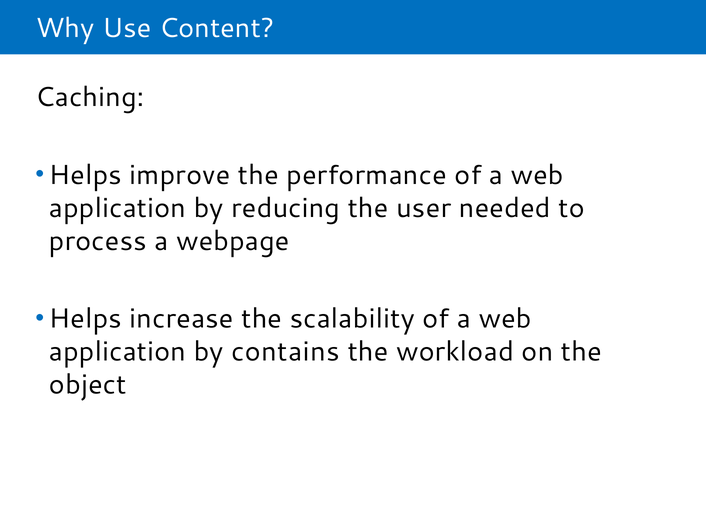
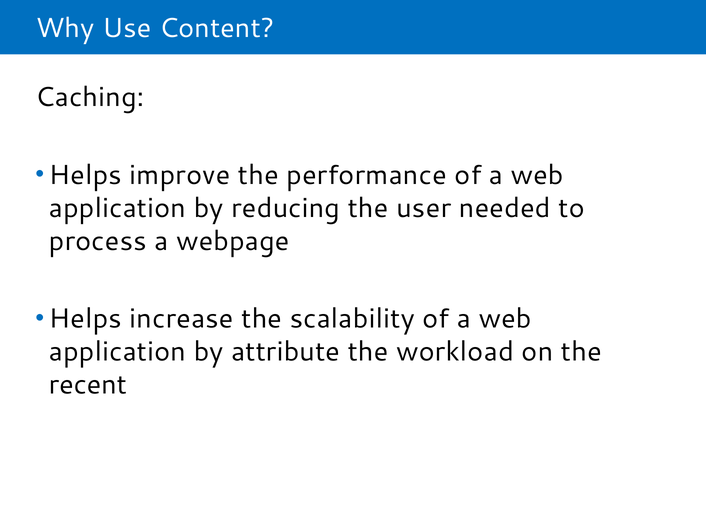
contains: contains -> attribute
object: object -> recent
